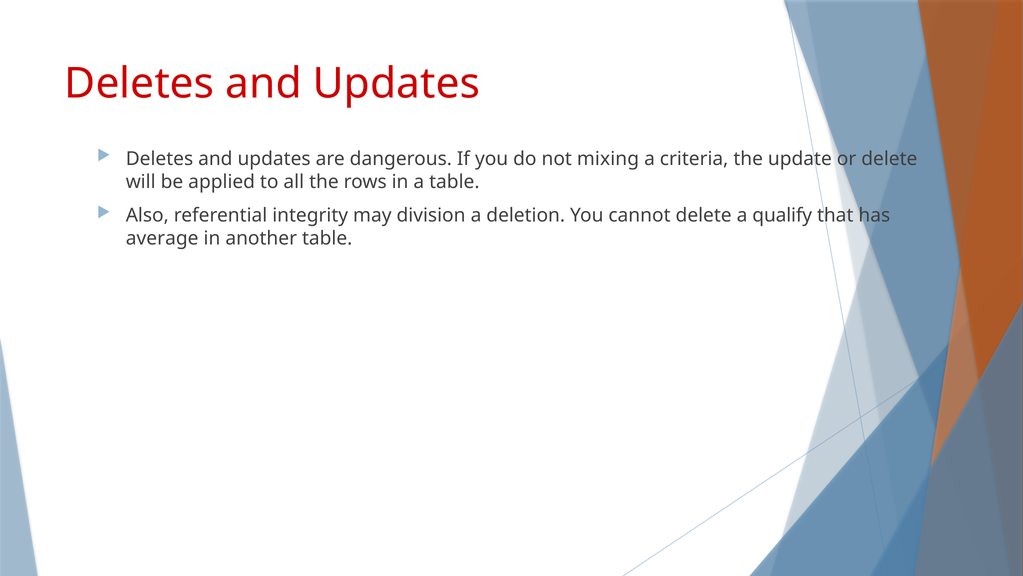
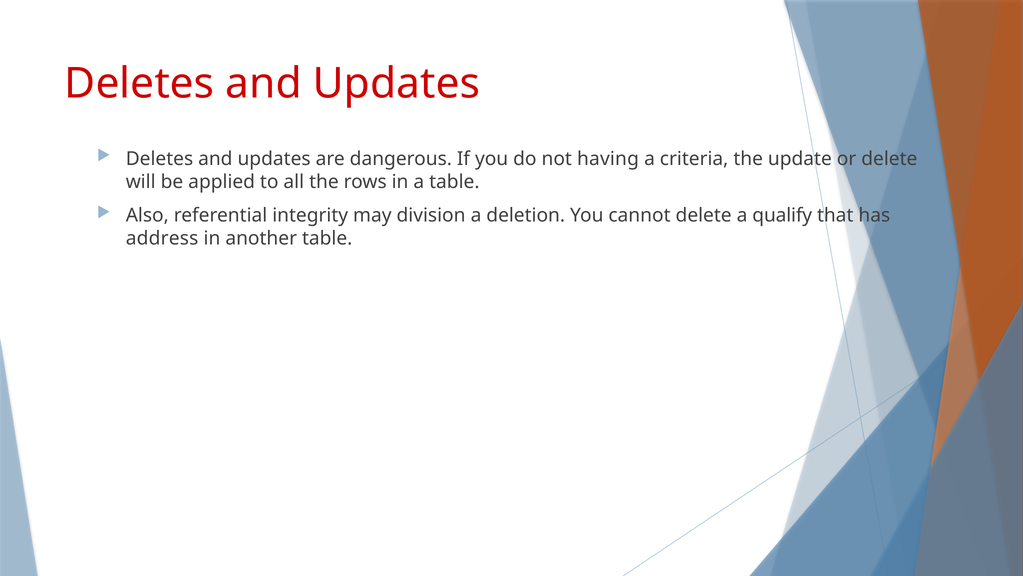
mixing: mixing -> having
average: average -> address
